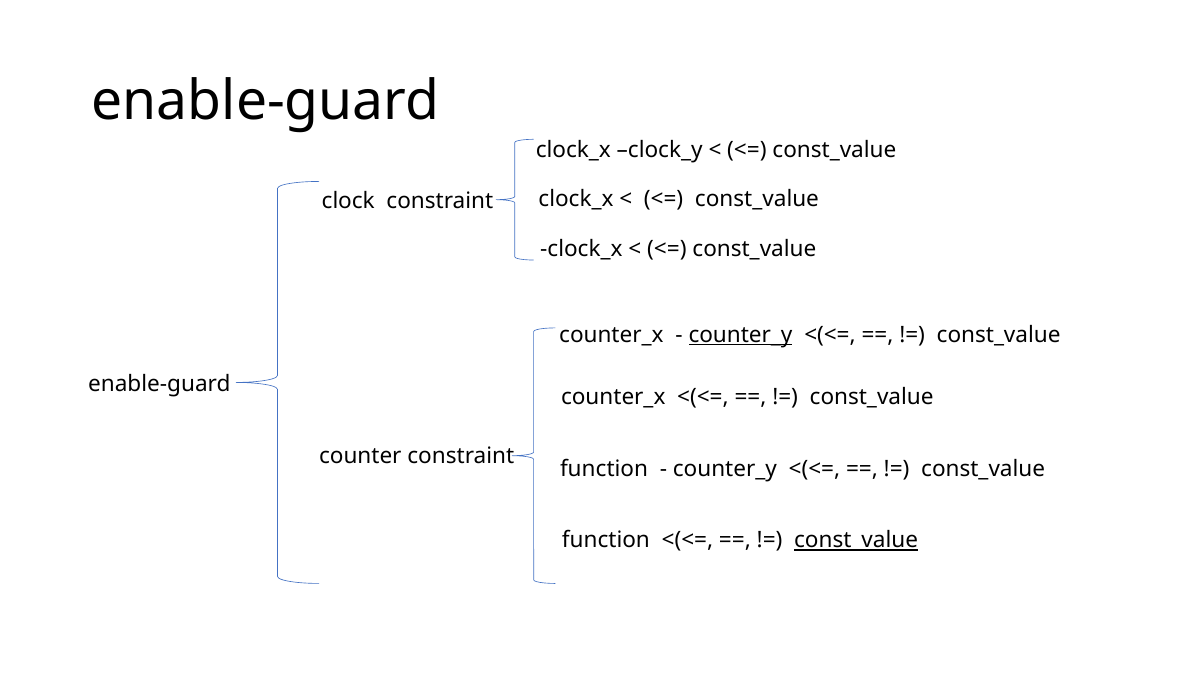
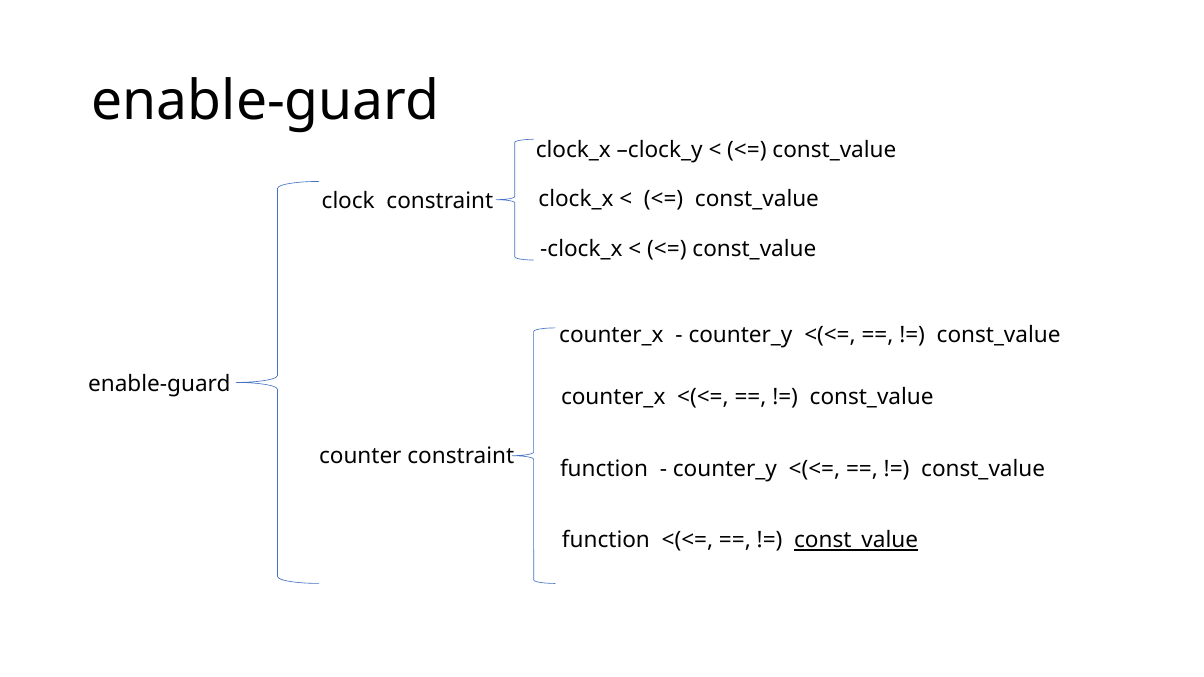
counter_y at (740, 335) underline: present -> none
